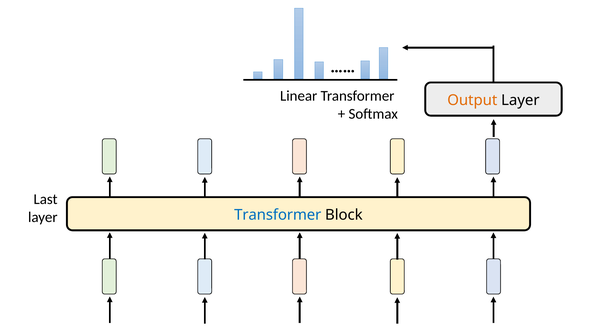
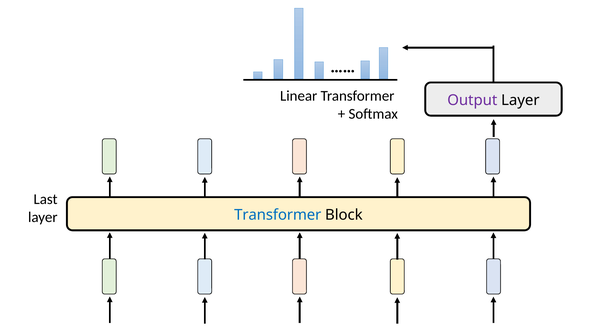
Output colour: orange -> purple
